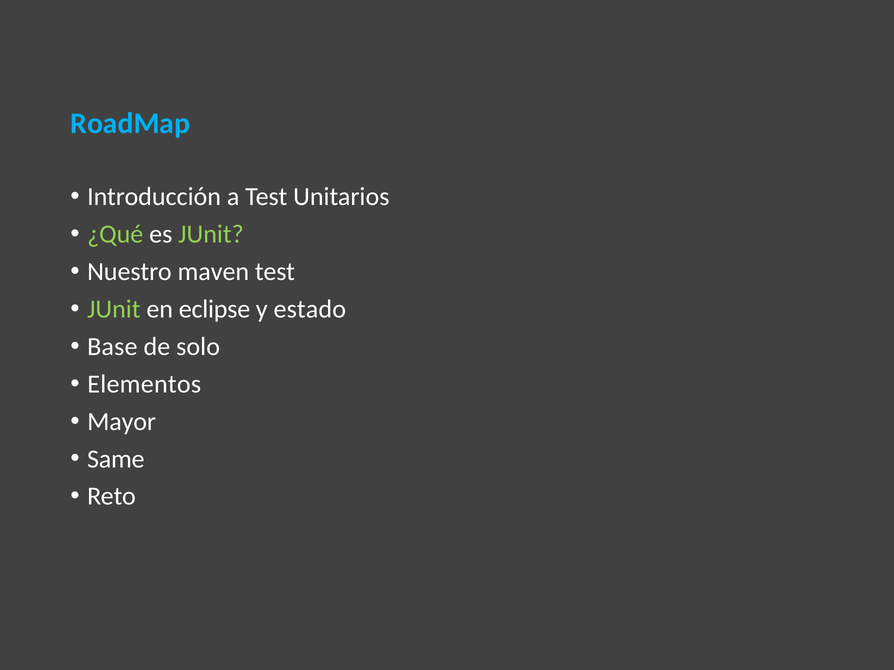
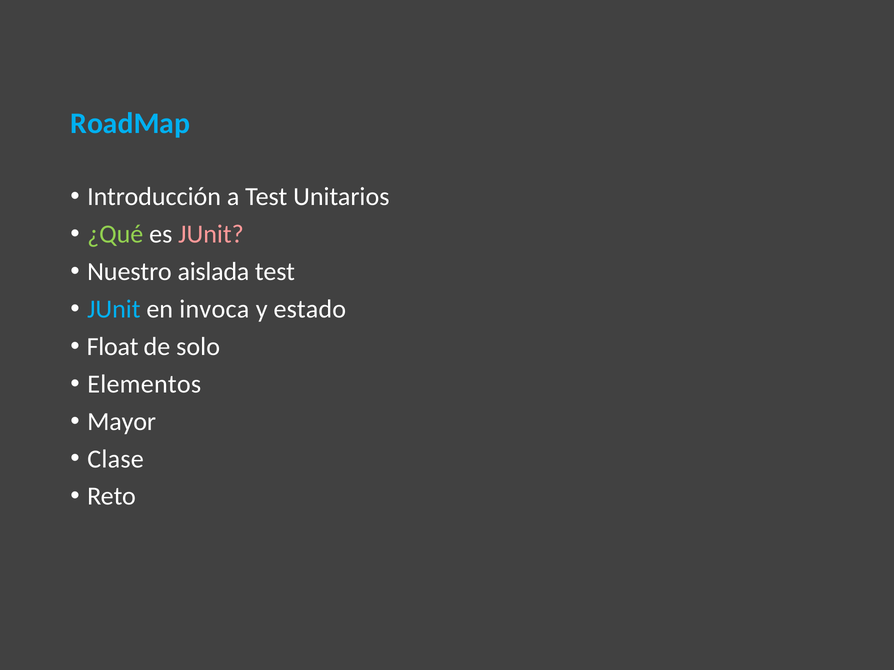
JUnit at (211, 234) colour: light green -> pink
maven: maven -> aislada
JUnit at (114, 309) colour: light green -> light blue
eclipse: eclipse -> invoca
Base: Base -> Float
Same: Same -> Clase
